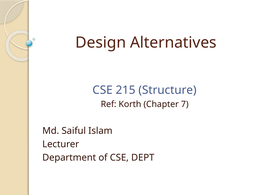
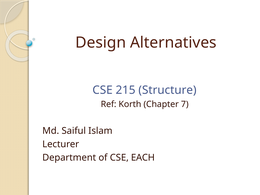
DEPT: DEPT -> EACH
